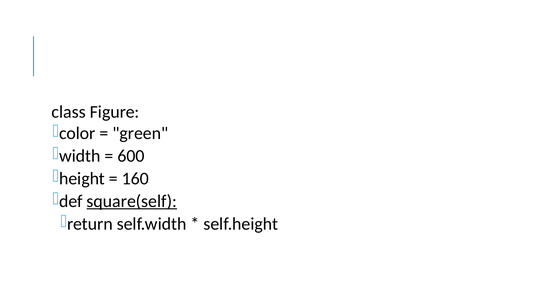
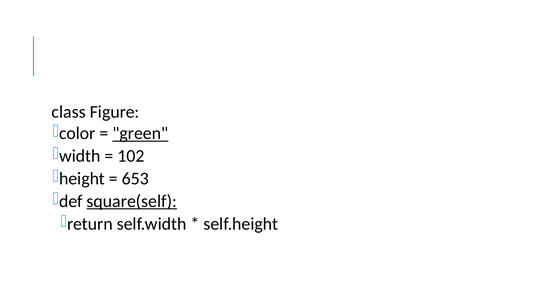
green underline: none -> present
600: 600 -> 102
160: 160 -> 653
